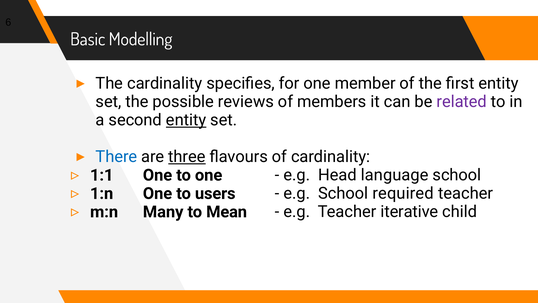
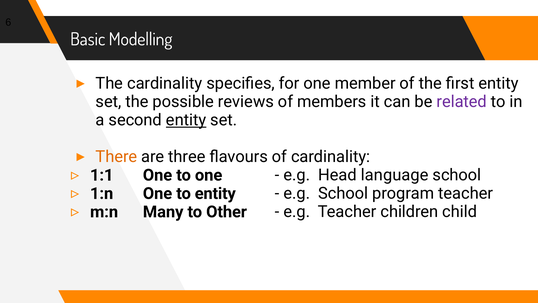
There colour: blue -> orange
three underline: present -> none
to users: users -> entity
required: required -> program
Mean: Mean -> Other
iterative: iterative -> children
